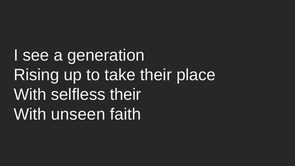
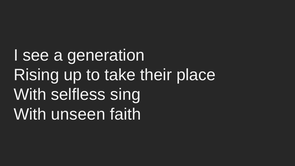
selfless their: their -> sing
